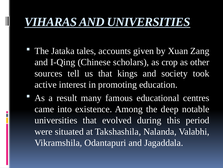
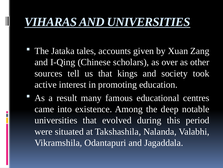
crop: crop -> over
